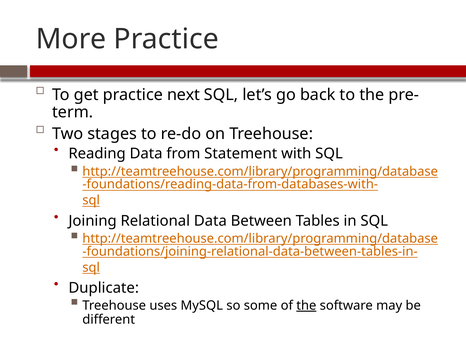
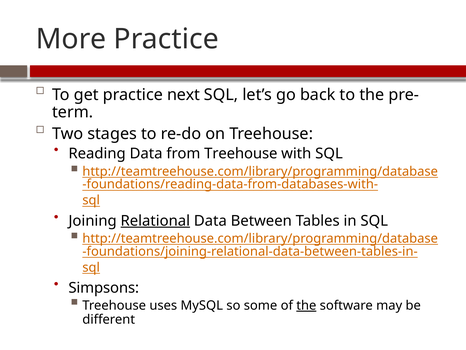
from Statement: Statement -> Treehouse
Relational underline: none -> present
Duplicate: Duplicate -> Simpsons
